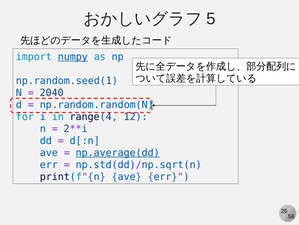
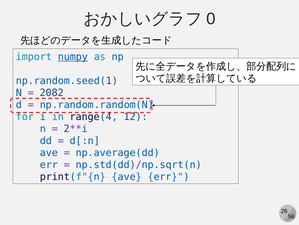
5: 5 -> 0
2040: 2040 -> 2082
np.average(dd underline: present -> none
